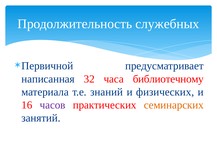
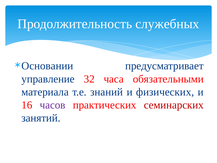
Первичной: Первичной -> Основании
написанная: написанная -> управление
библиотечному: библиотечному -> обязательными
семинарских colour: orange -> red
